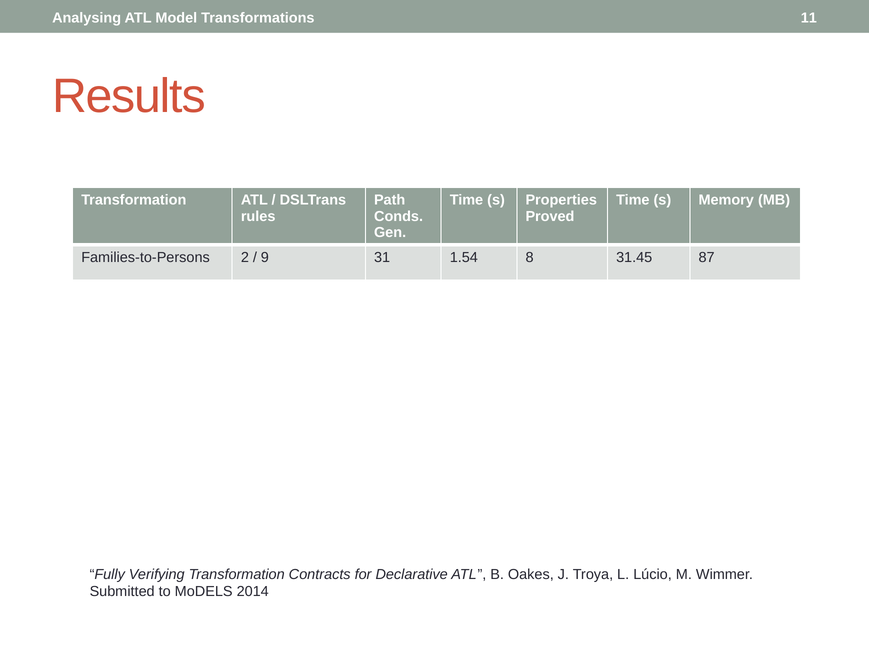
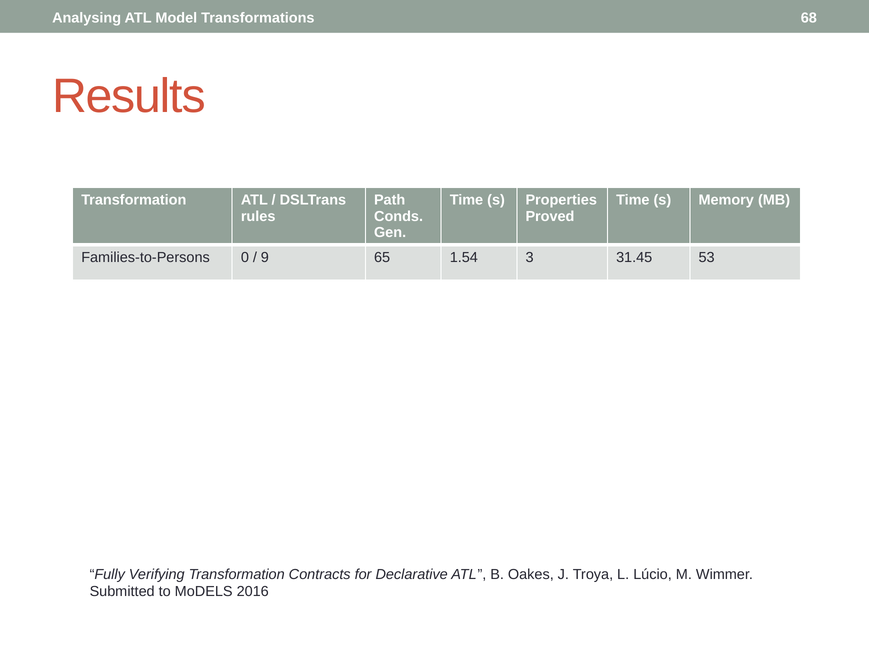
11: 11 -> 68
2: 2 -> 0
31: 31 -> 65
8: 8 -> 3
87: 87 -> 53
2014: 2014 -> 2016
